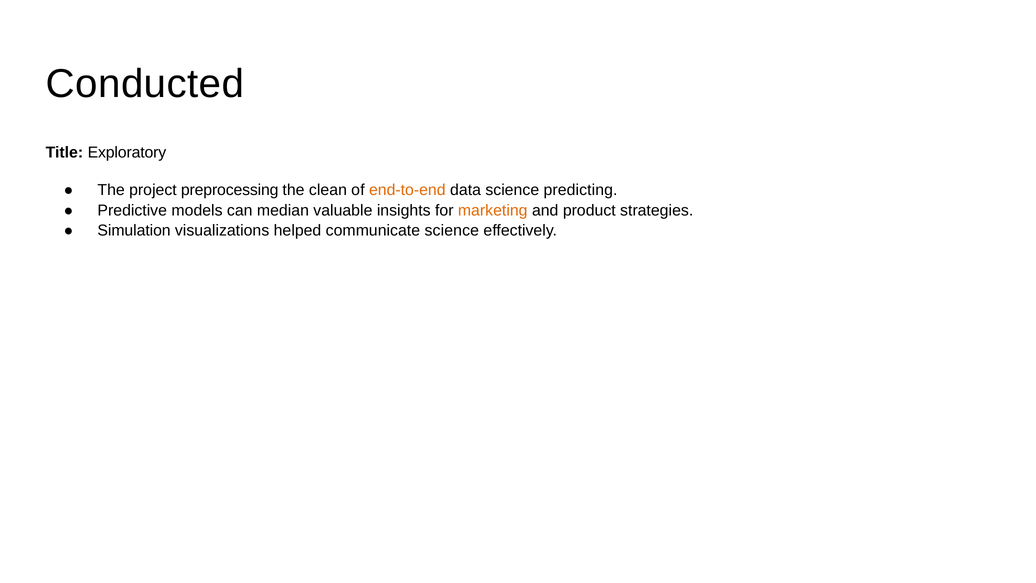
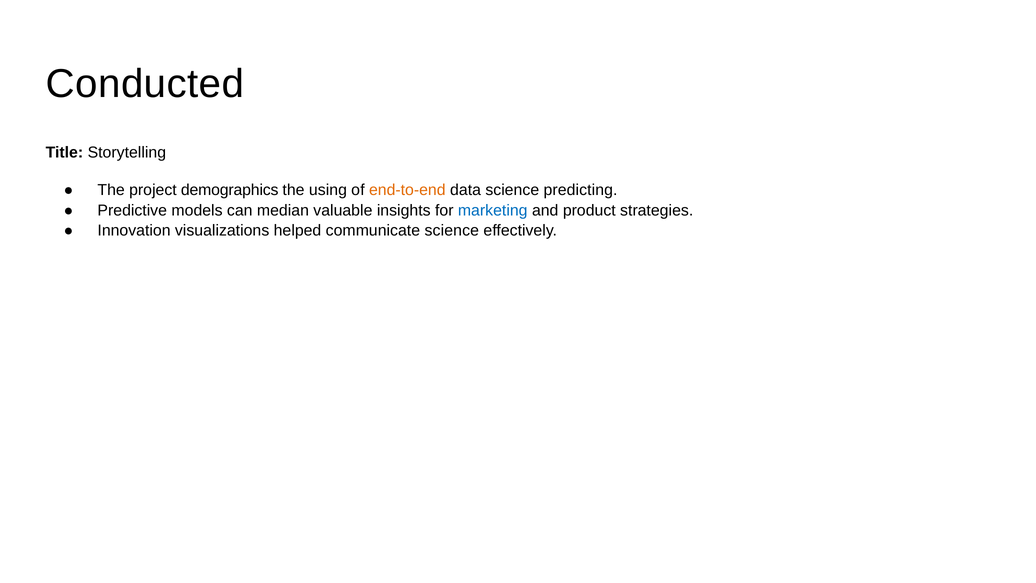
Exploratory: Exploratory -> Storytelling
preprocessing: preprocessing -> demographics
clean: clean -> using
marketing colour: orange -> blue
Simulation: Simulation -> Innovation
